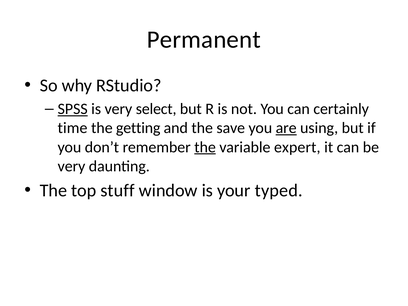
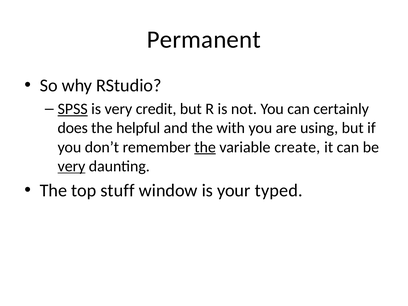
select: select -> credit
time: time -> does
getting: getting -> helpful
save: save -> with
are underline: present -> none
expert: expert -> create
very at (71, 166) underline: none -> present
